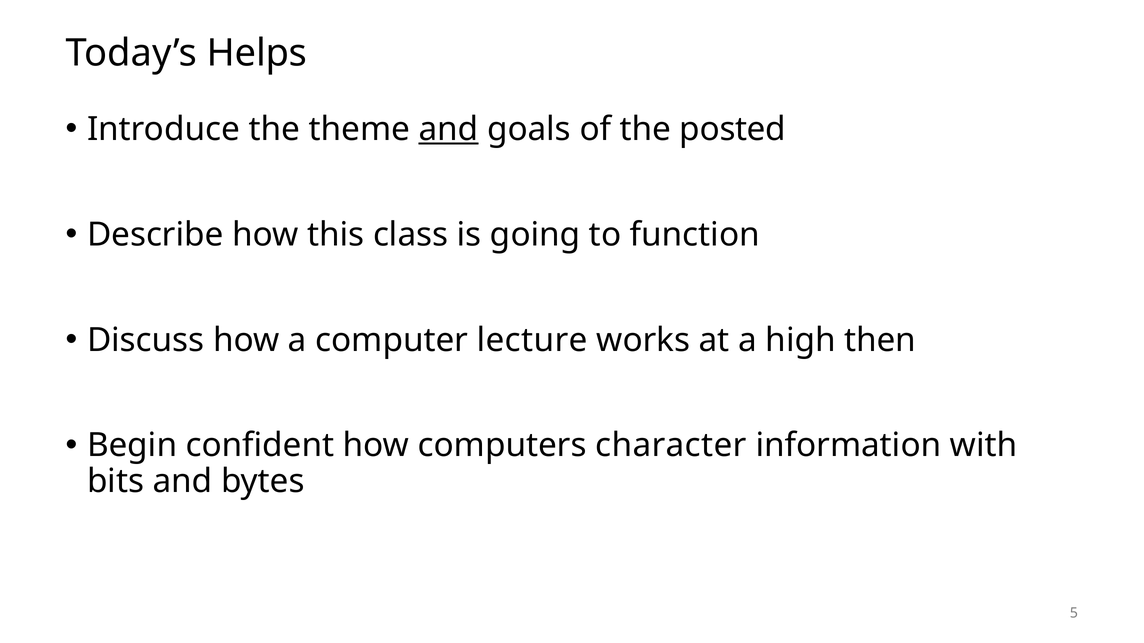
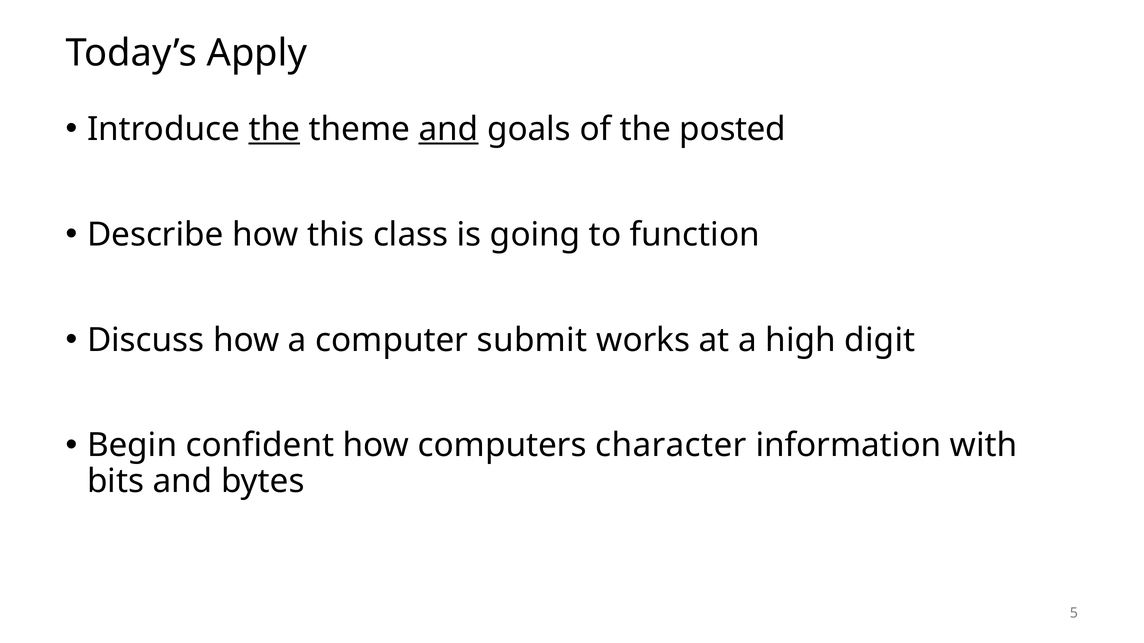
Helps: Helps -> Apply
the at (274, 129) underline: none -> present
lecture: lecture -> submit
then: then -> digit
